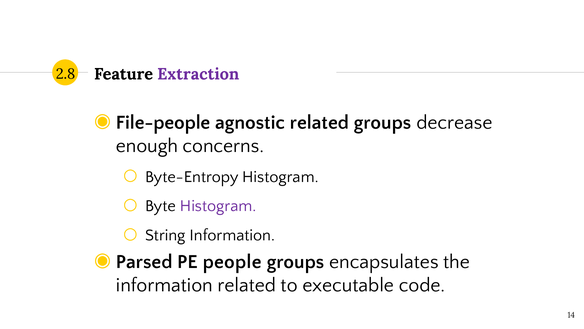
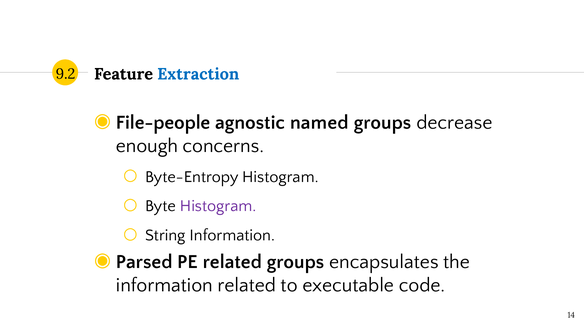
Extraction colour: purple -> blue
2.8: 2.8 -> 9.2
agnostic related: related -> named
PE people: people -> related
